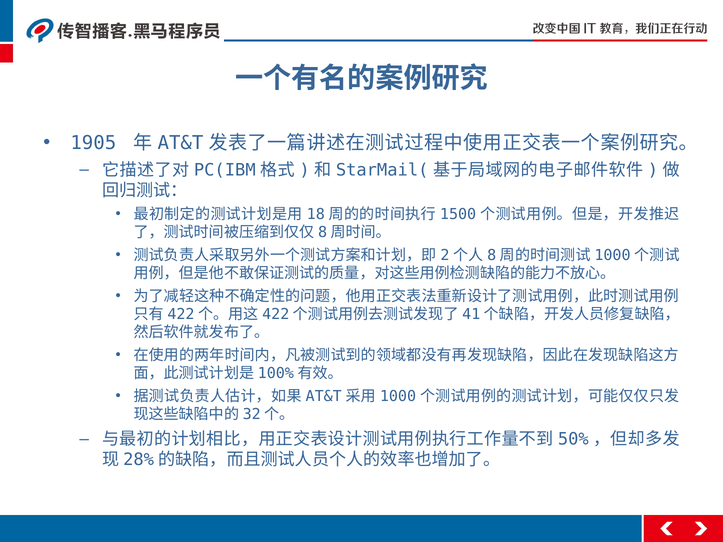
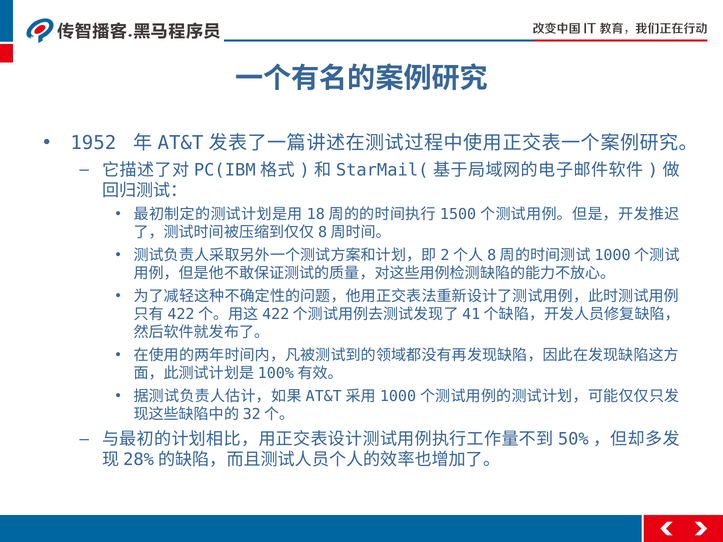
1905: 1905 -> 1952
